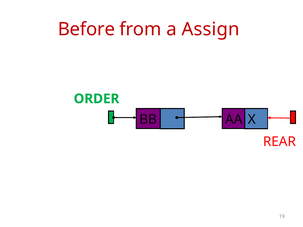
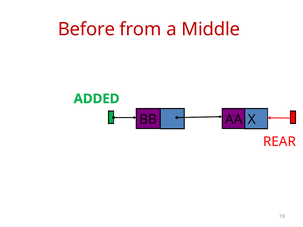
Assign: Assign -> Middle
ORDER: ORDER -> ADDED
